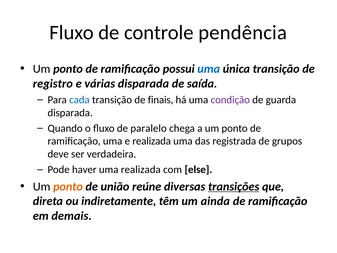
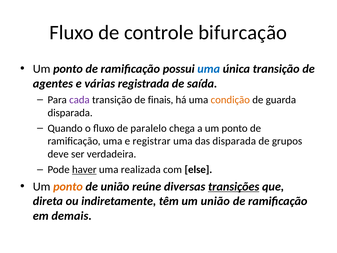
pendência: pendência -> bifurcação
registro: registro -> agentes
várias disparada: disparada -> registrada
cada colour: blue -> purple
condição colour: purple -> orange
e realizada: realizada -> registrar
das registrada: registrada -> disparada
haver underline: none -> present
um ainda: ainda -> união
